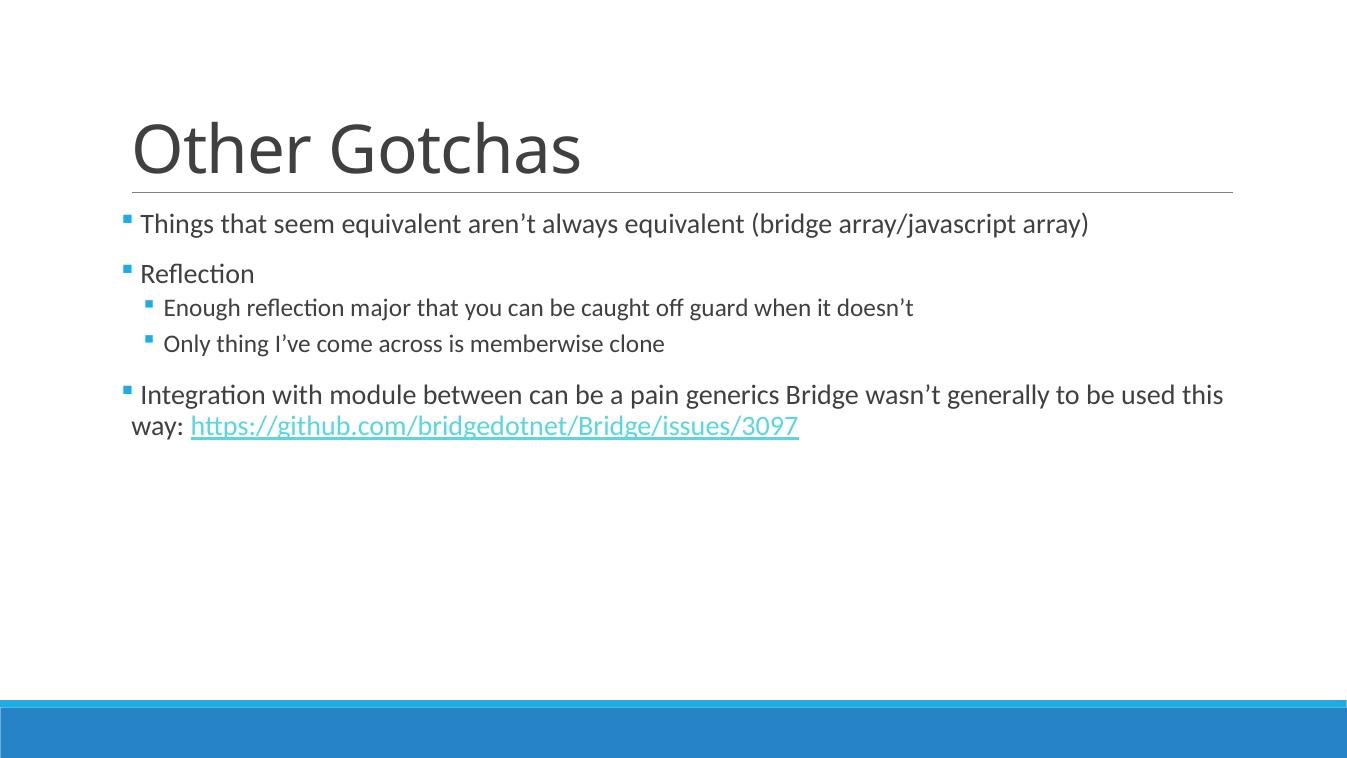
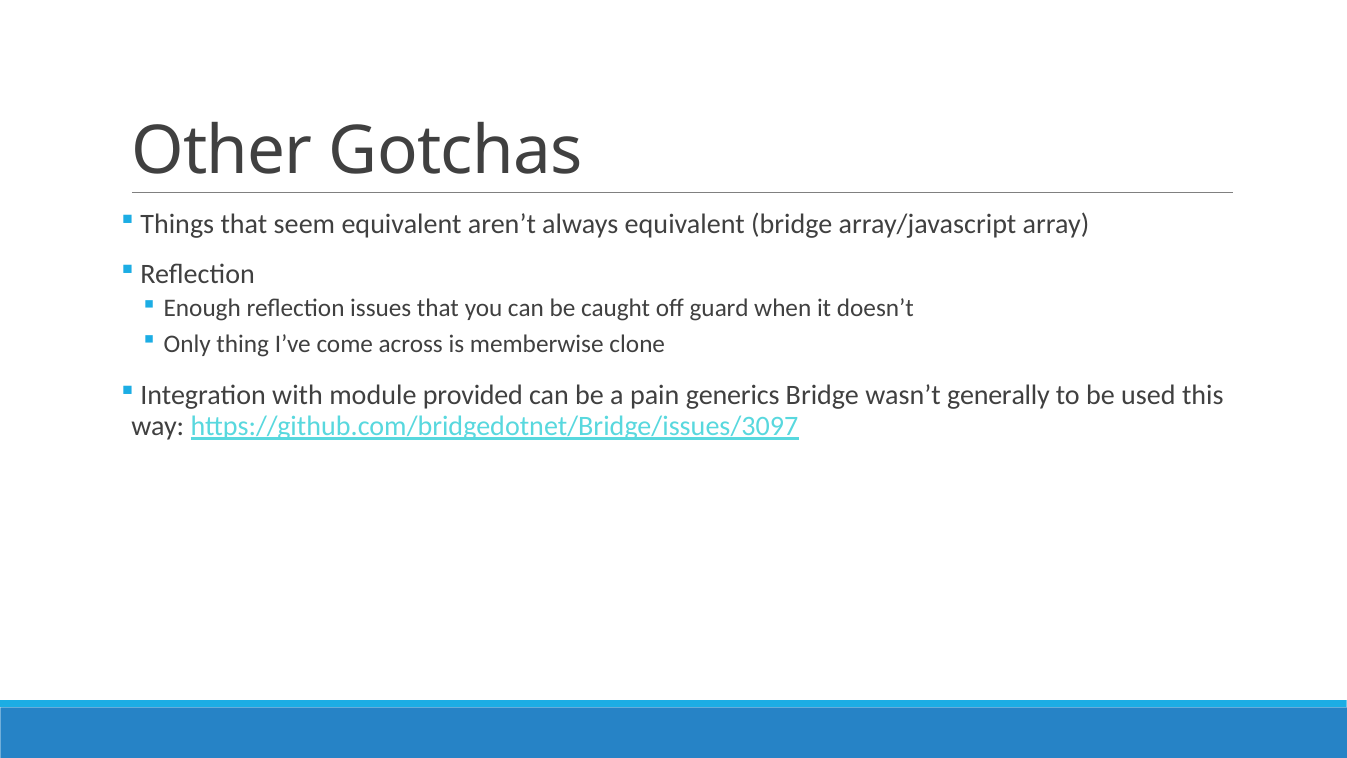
major: major -> issues
between: between -> provided
